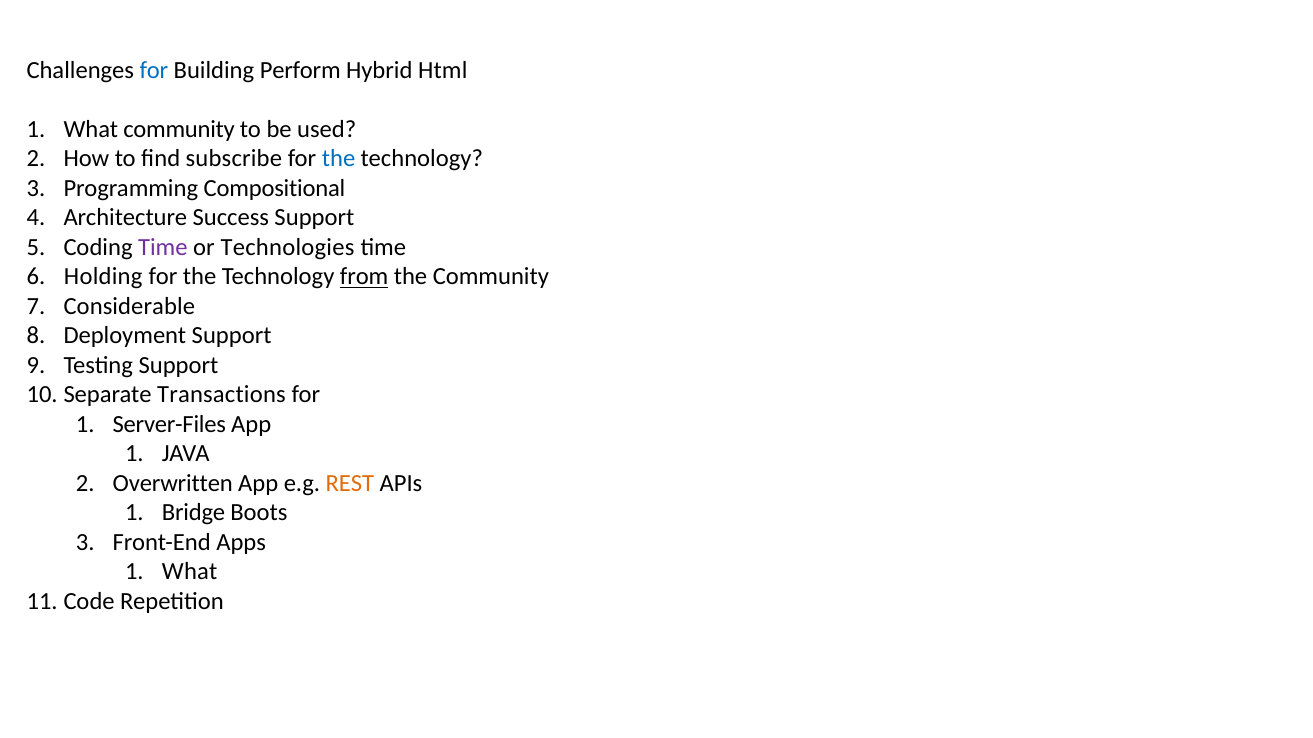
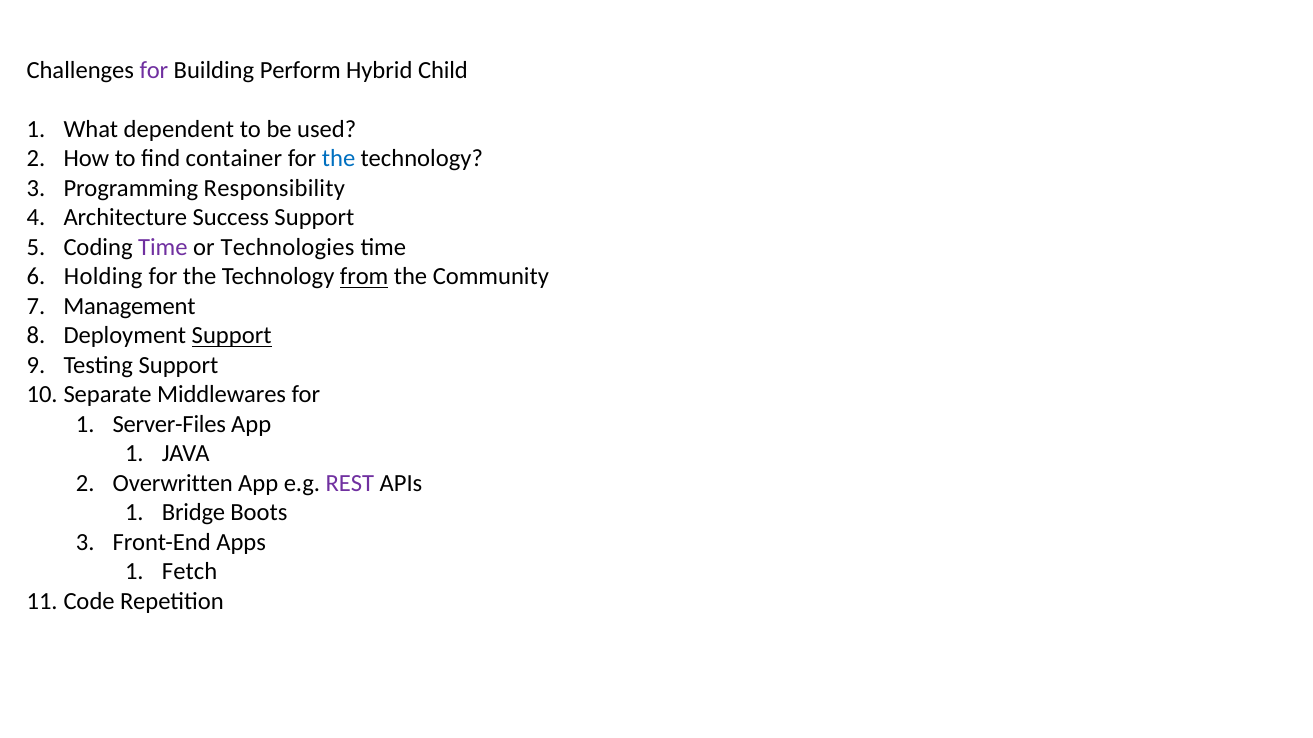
for at (154, 70) colour: blue -> purple
Html: Html -> Child
What community: community -> dependent
subscribe: subscribe -> container
Compositional: Compositional -> Responsibility
Considerable: Considerable -> Management
Support at (232, 336) underline: none -> present
Transactions: Transactions -> Middlewares
REST colour: orange -> purple
What at (190, 572): What -> Fetch
